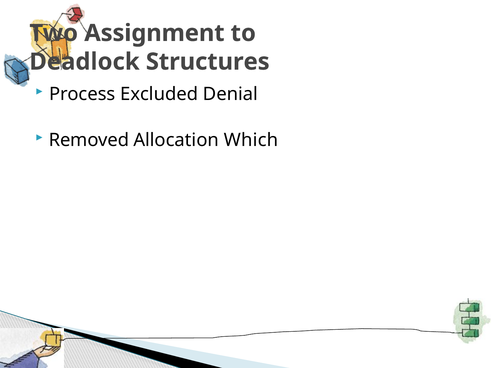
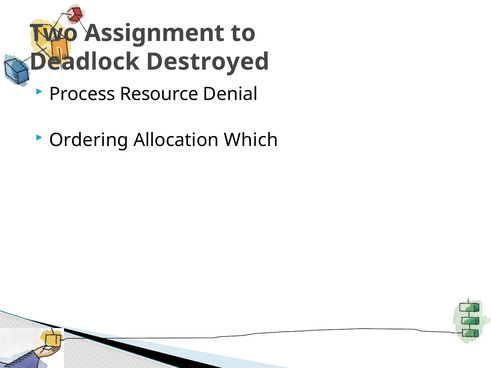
Structures: Structures -> Destroyed
Excluded: Excluded -> Resource
Removed: Removed -> Ordering
